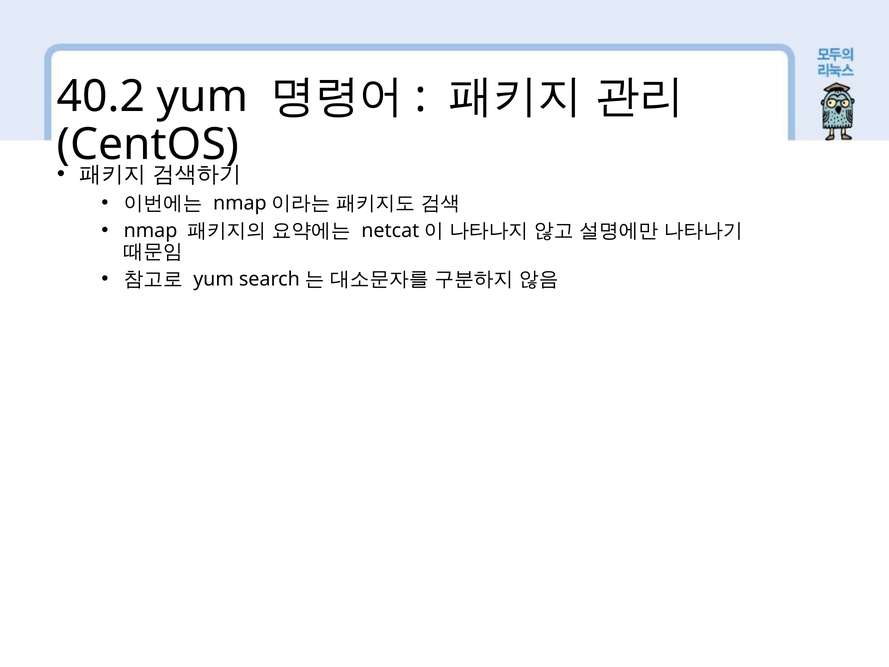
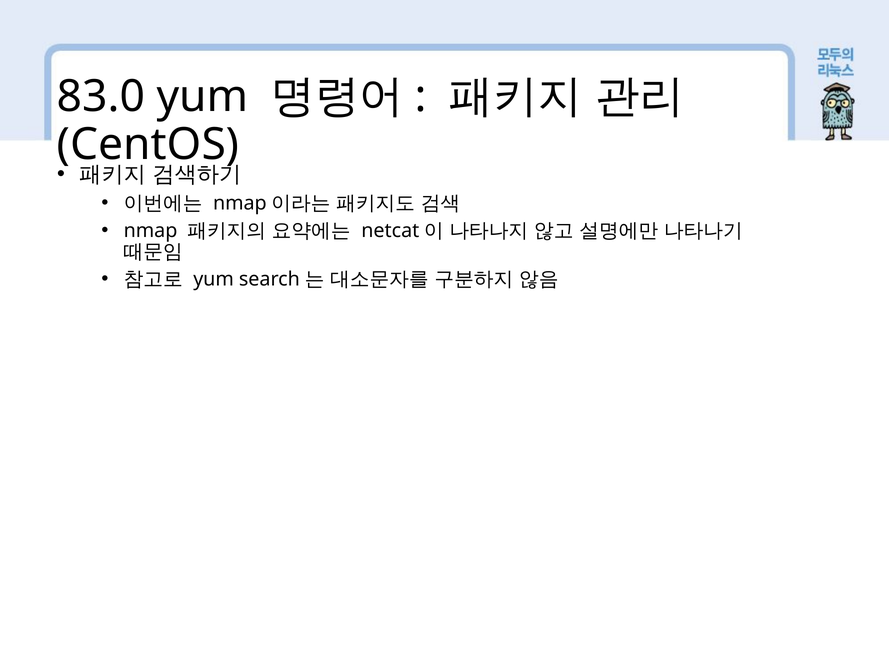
40.2: 40.2 -> 83.0
